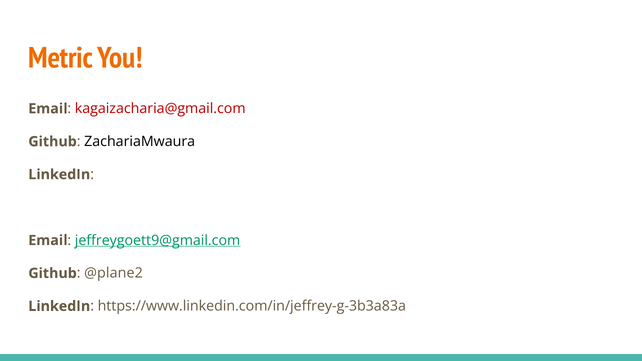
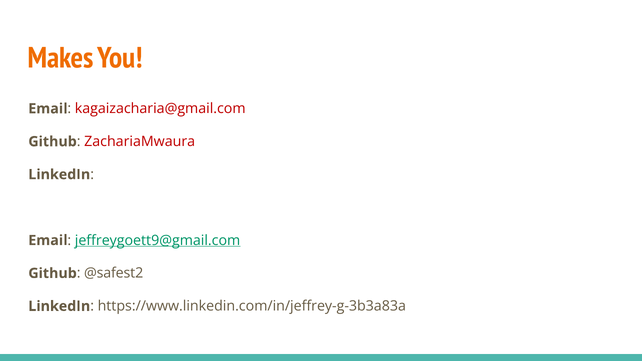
Metric: Metric -> Makes
ZachariaMwaura colour: black -> red
@plane2: @plane2 -> @safest2
